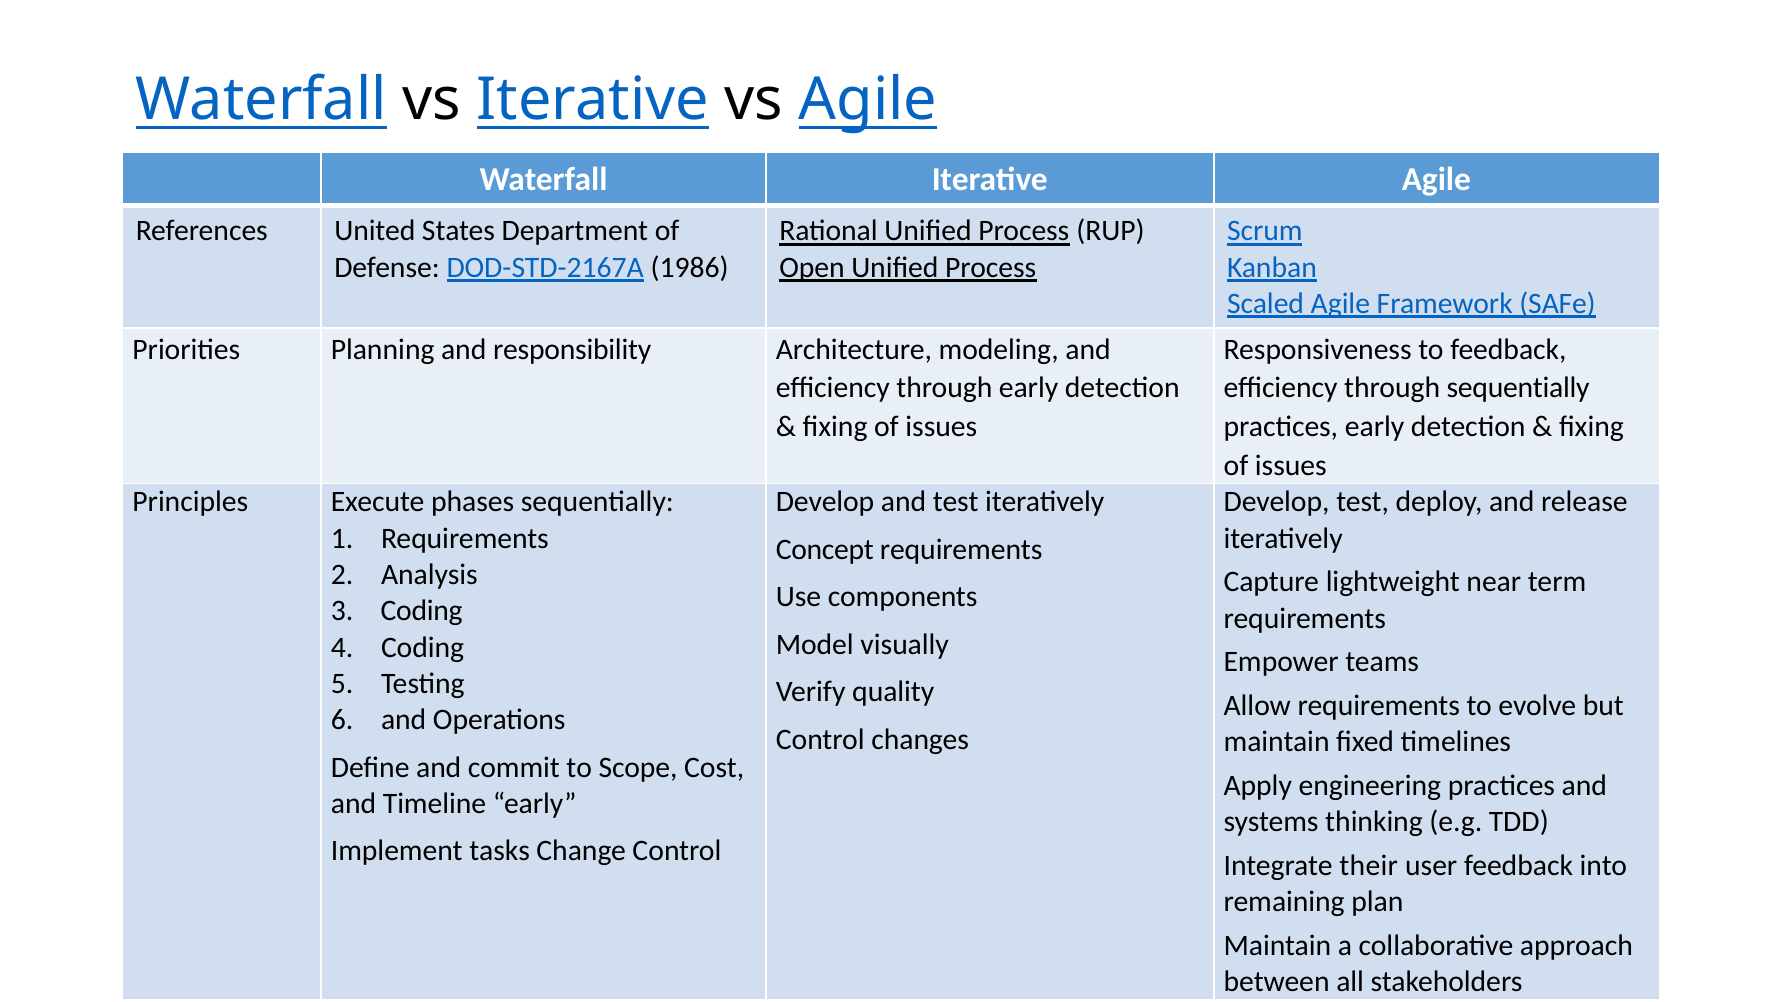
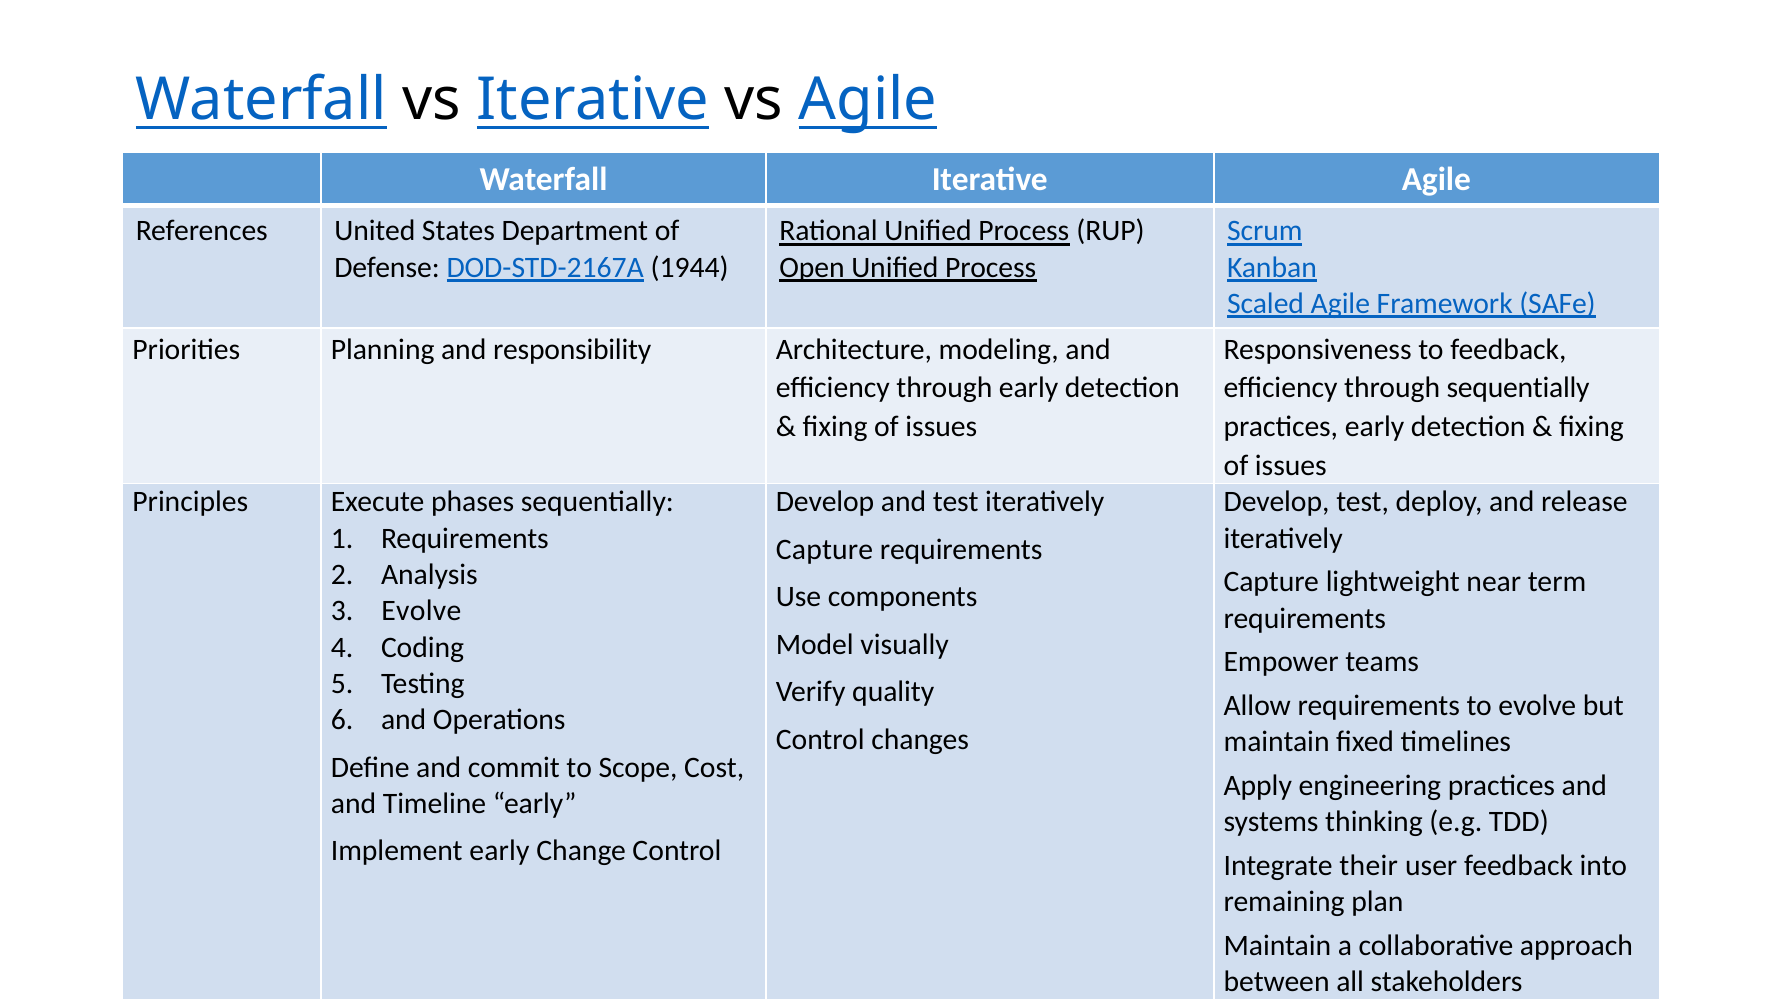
1986: 1986 -> 1944
Concept at (825, 550): Concept -> Capture
Coding at (422, 611): Coding -> Evolve
Implement tasks: tasks -> early
